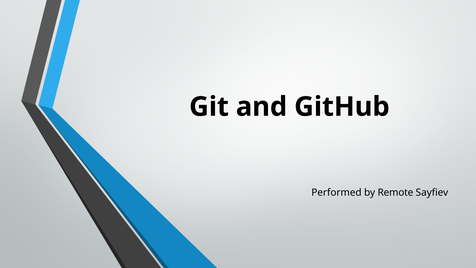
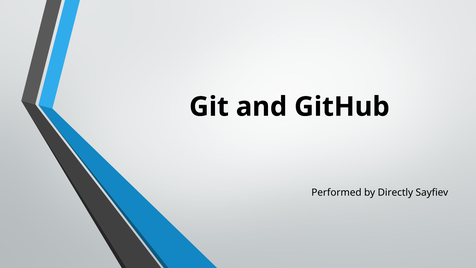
Remote: Remote -> Directly
